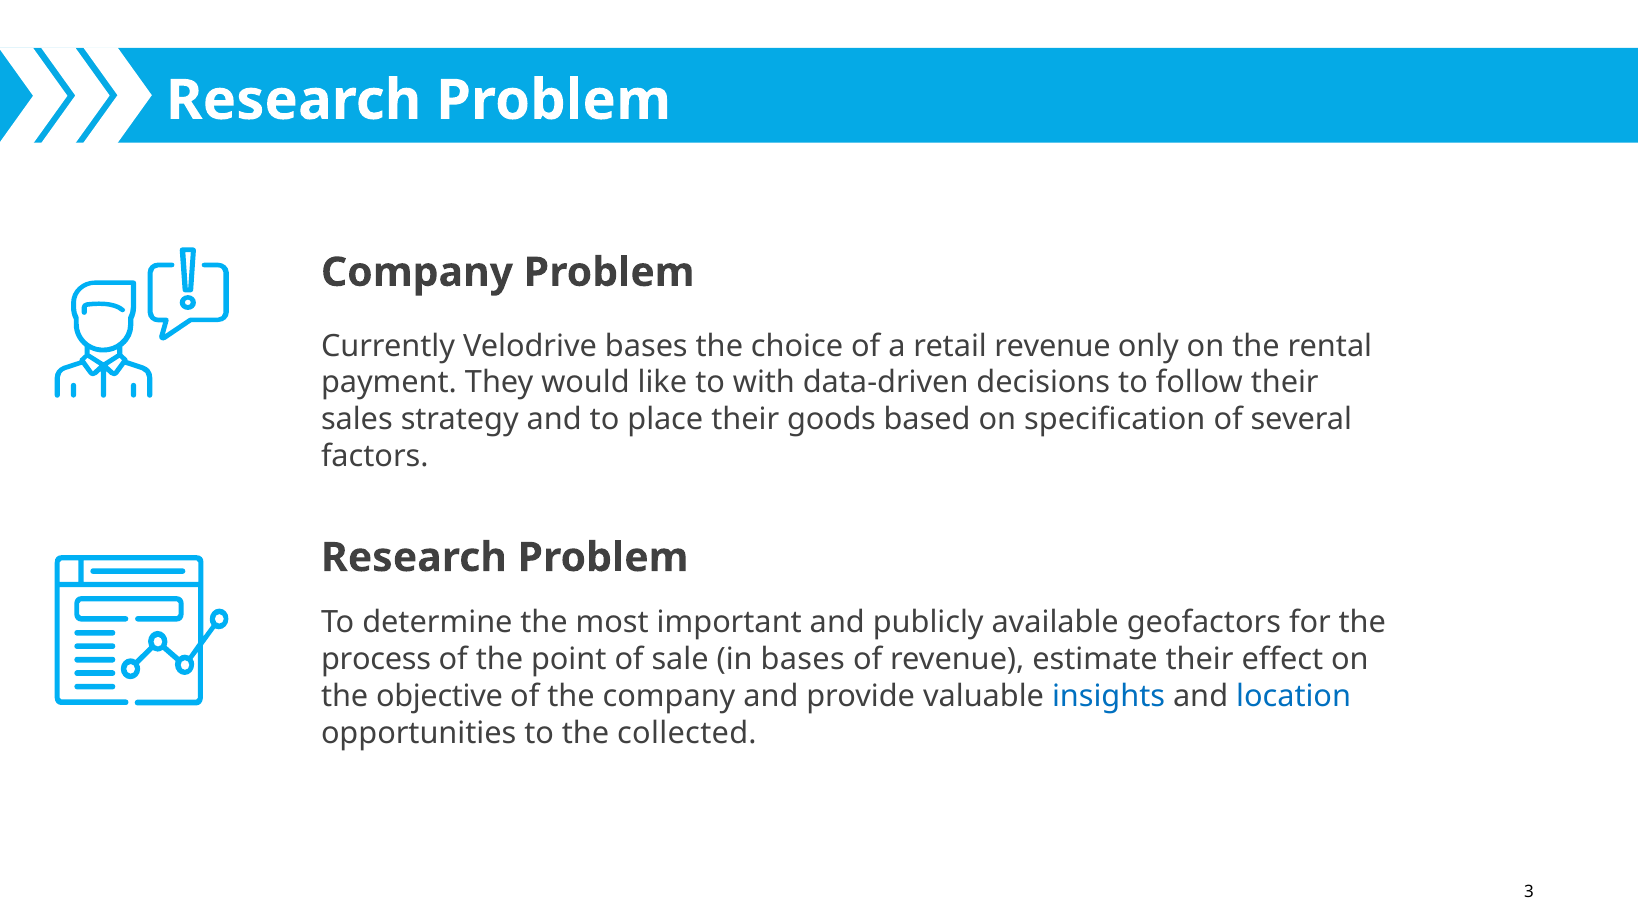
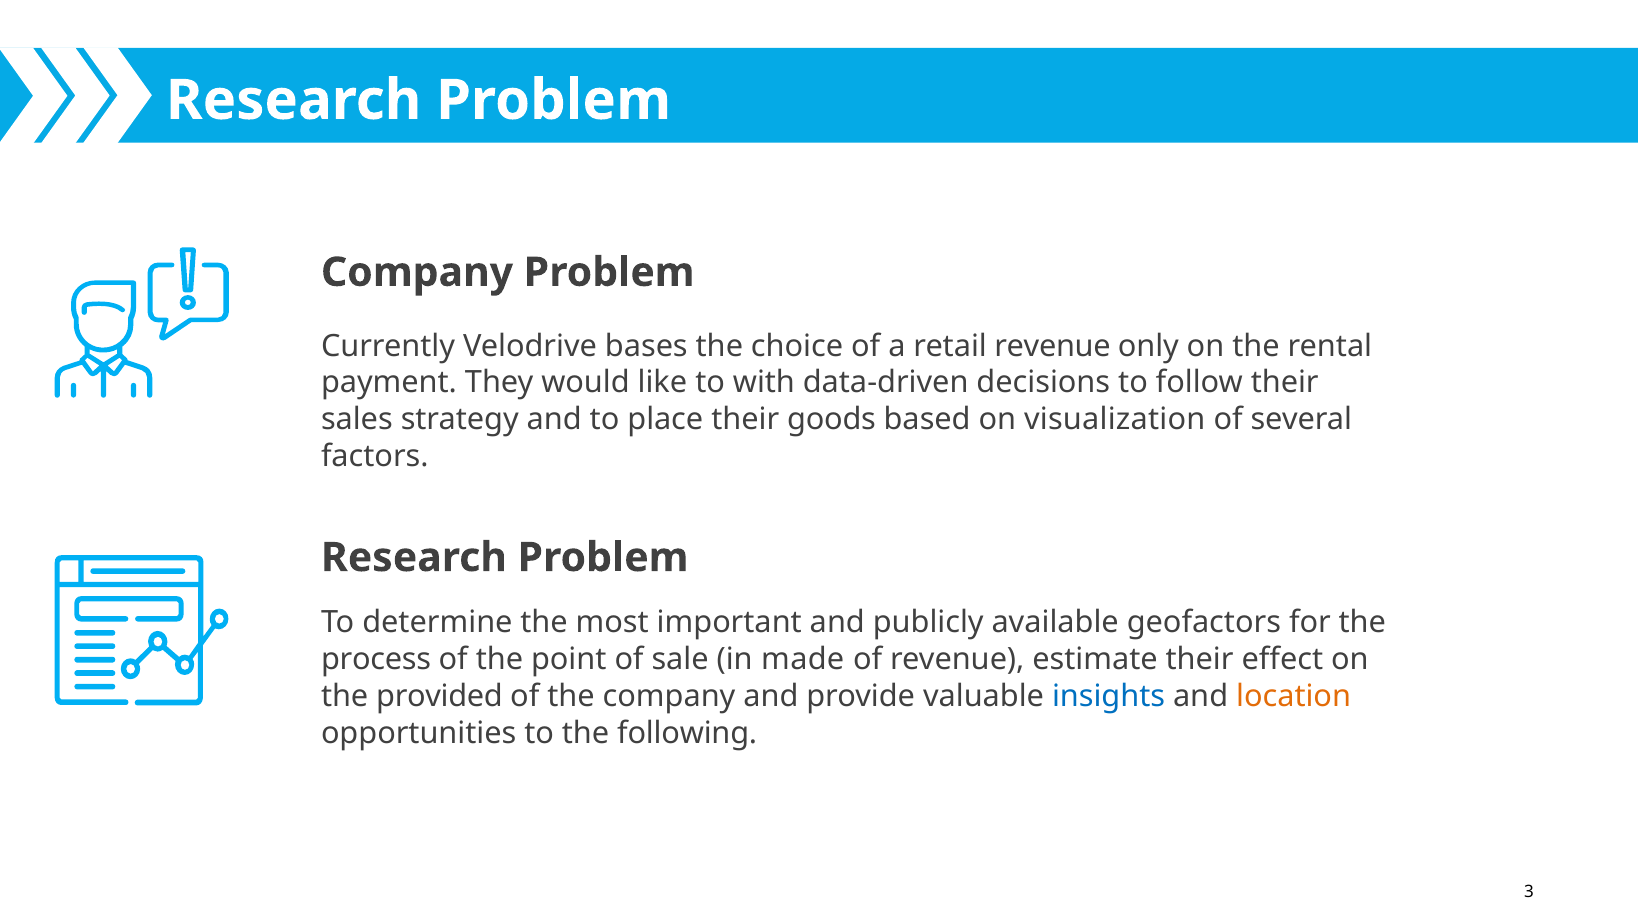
specification: specification -> visualization
in bases: bases -> made
objective: objective -> provided
location colour: blue -> orange
collected: collected -> following
